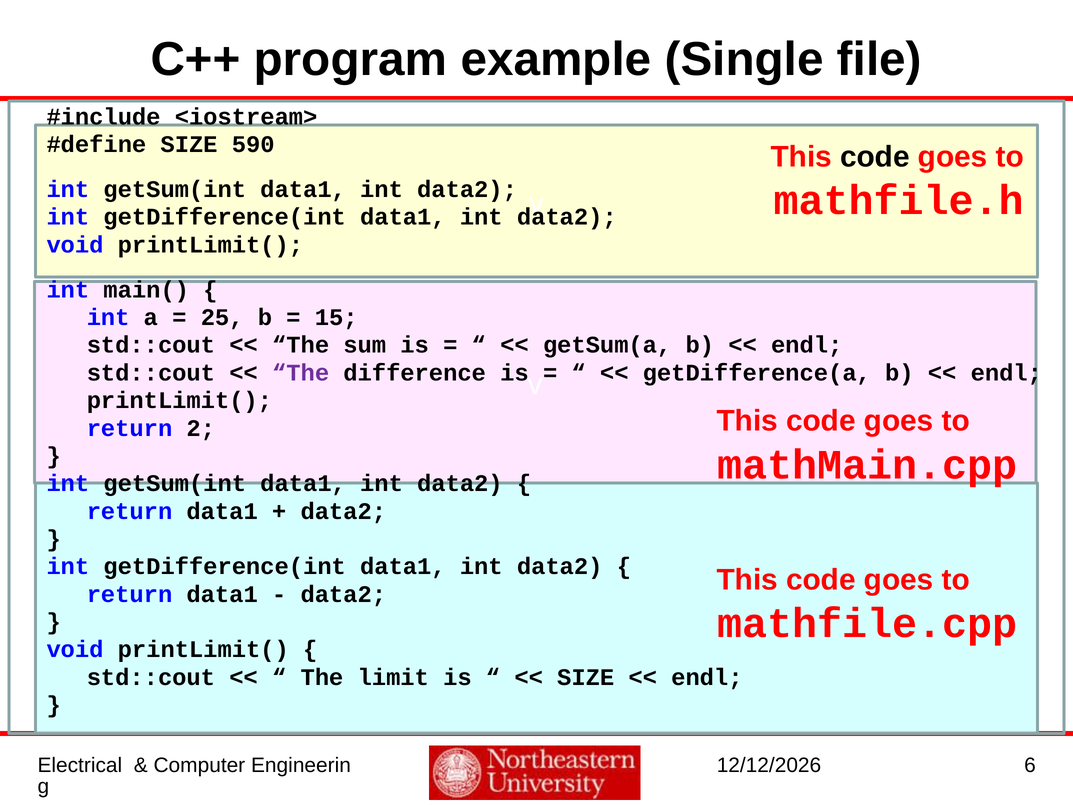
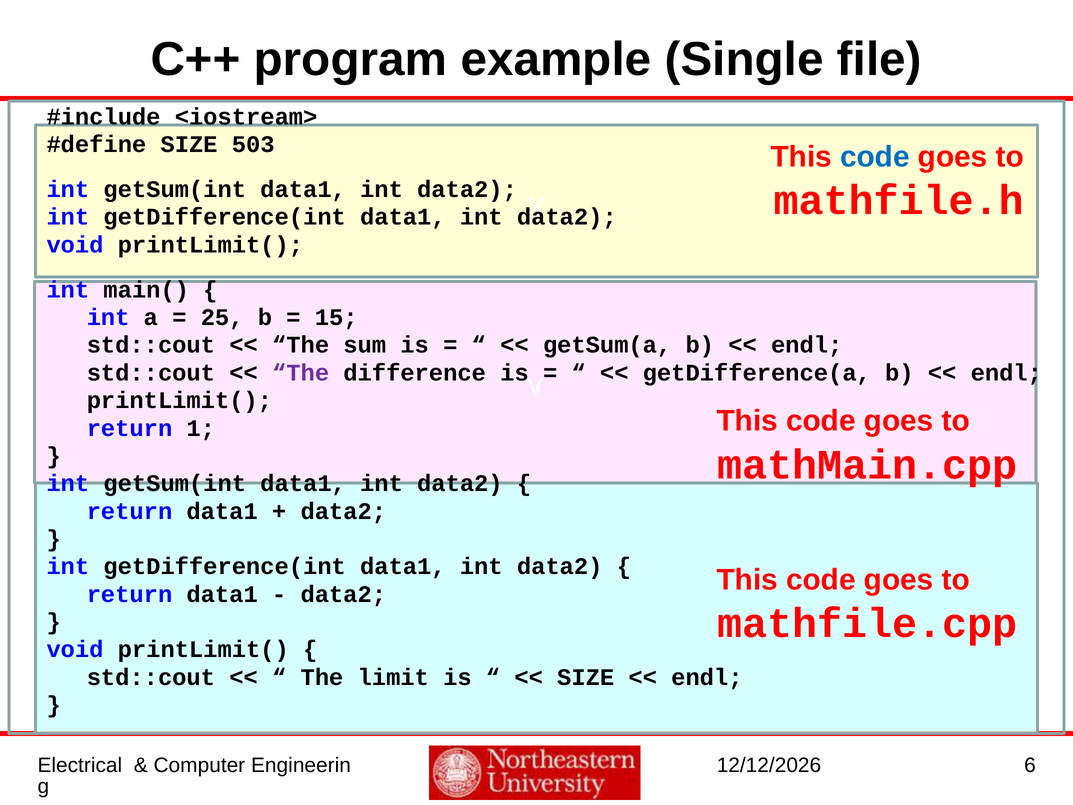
590: 590 -> 503
code at (875, 157) colour: black -> blue
2: 2 -> 1
